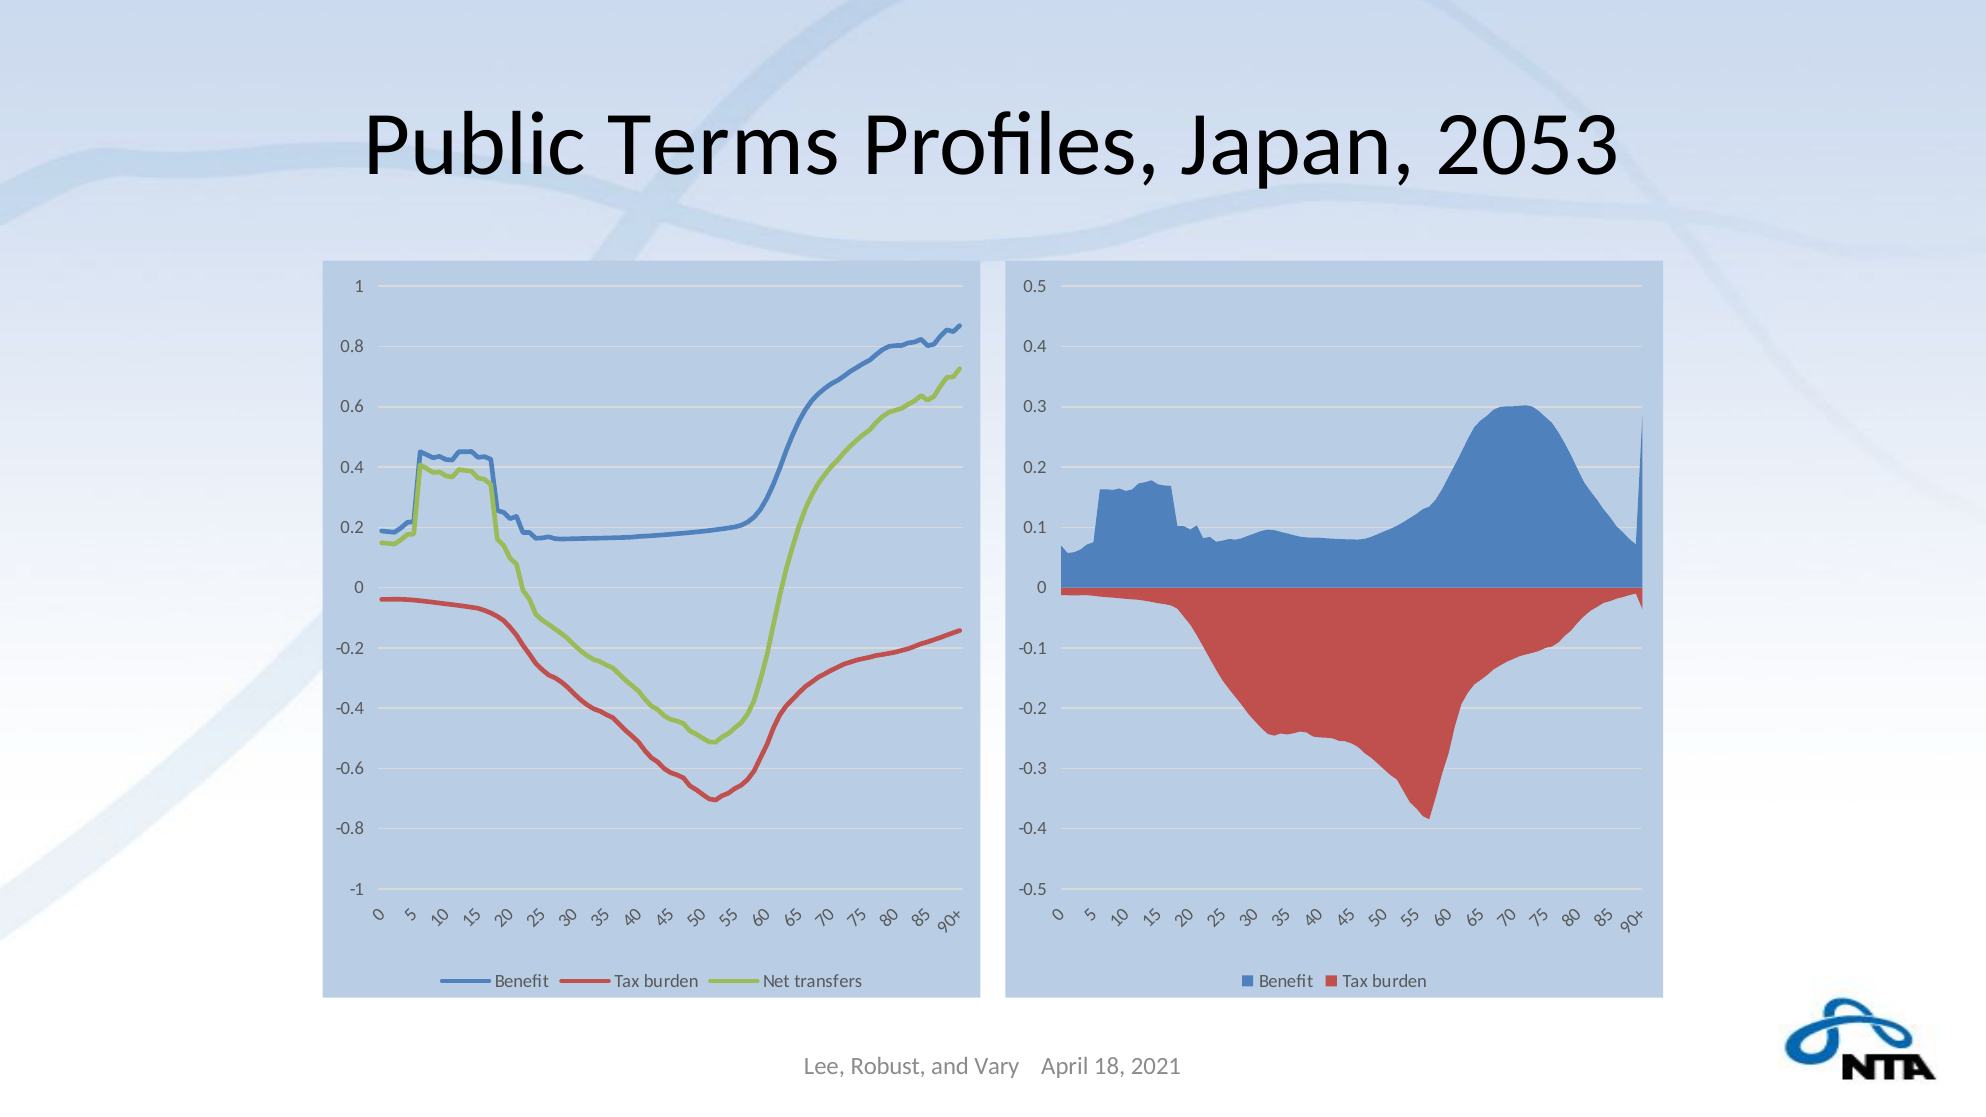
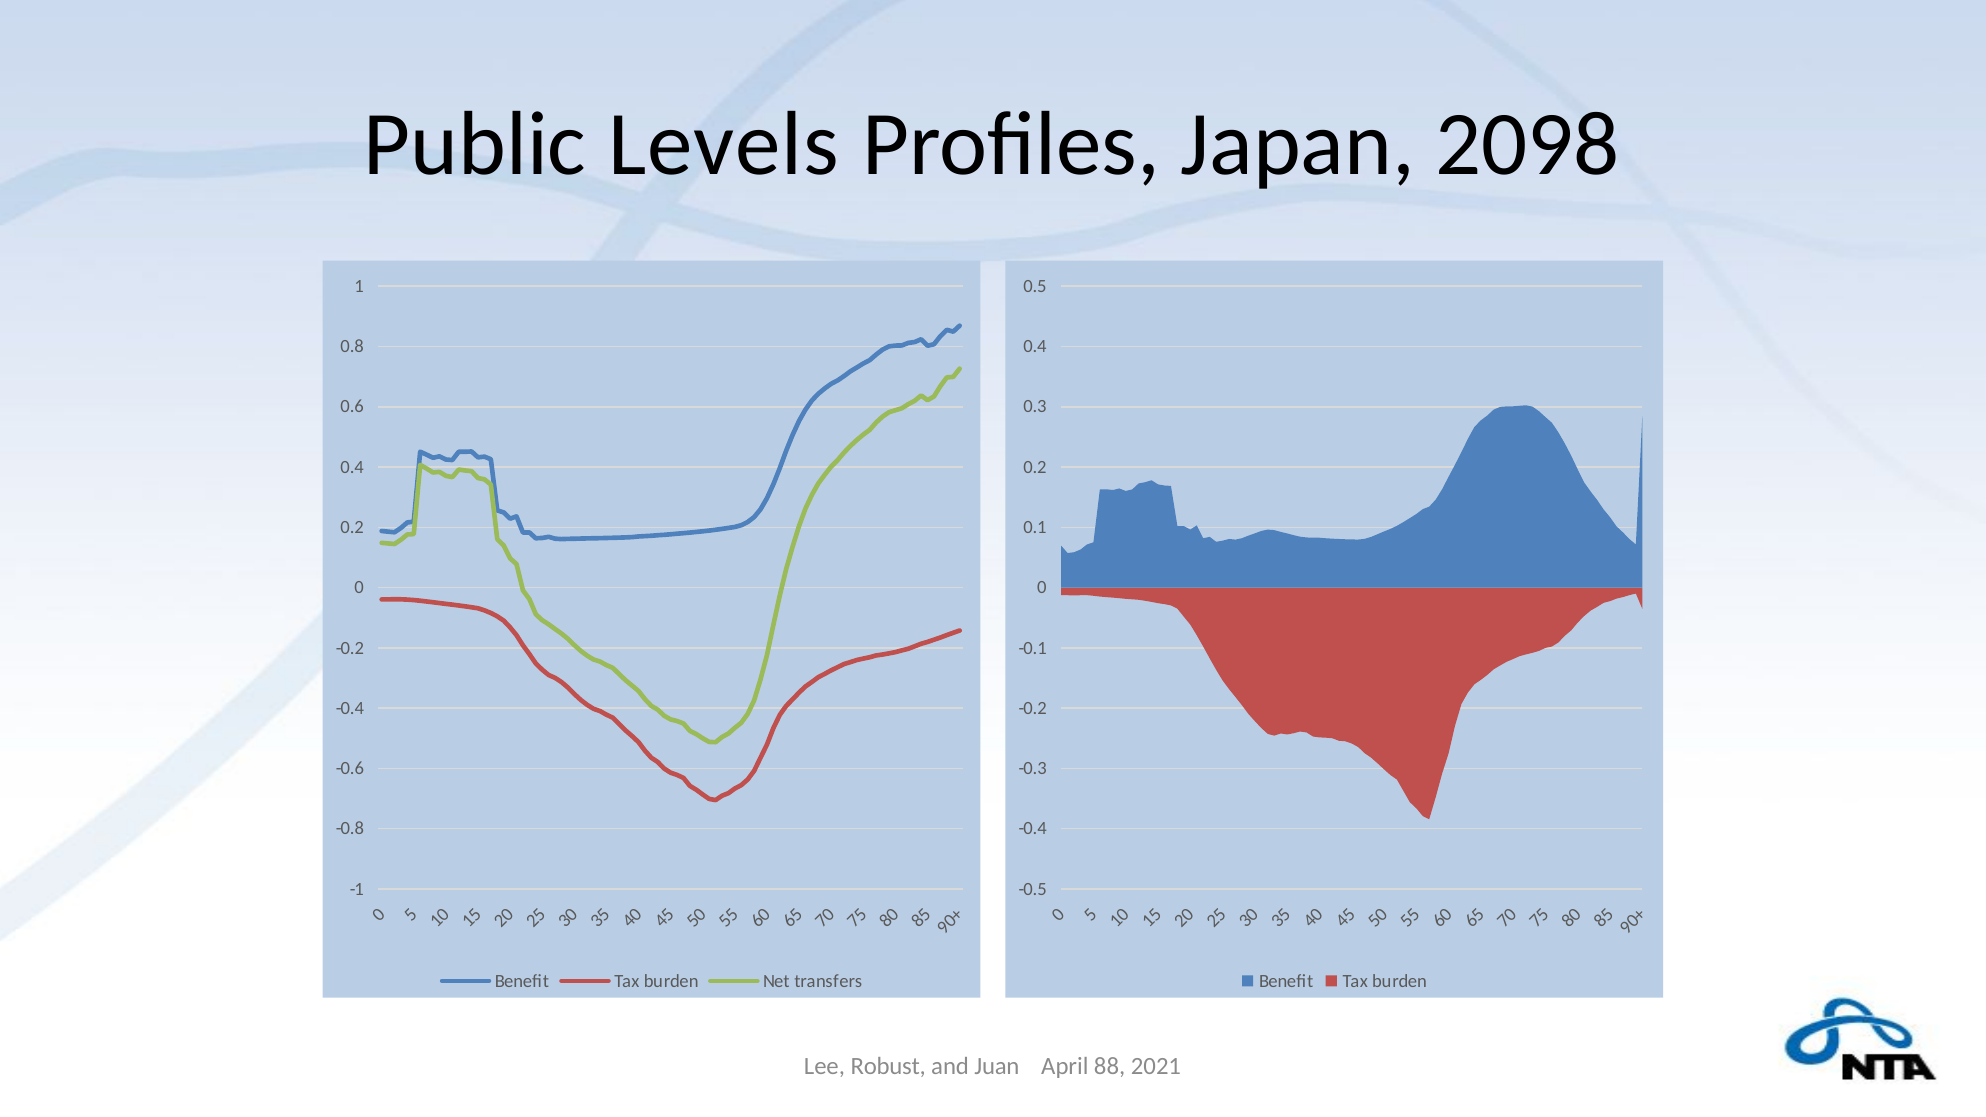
Terms: Terms -> Levels
2053: 2053 -> 2098
Vary: Vary -> Juan
18: 18 -> 88
